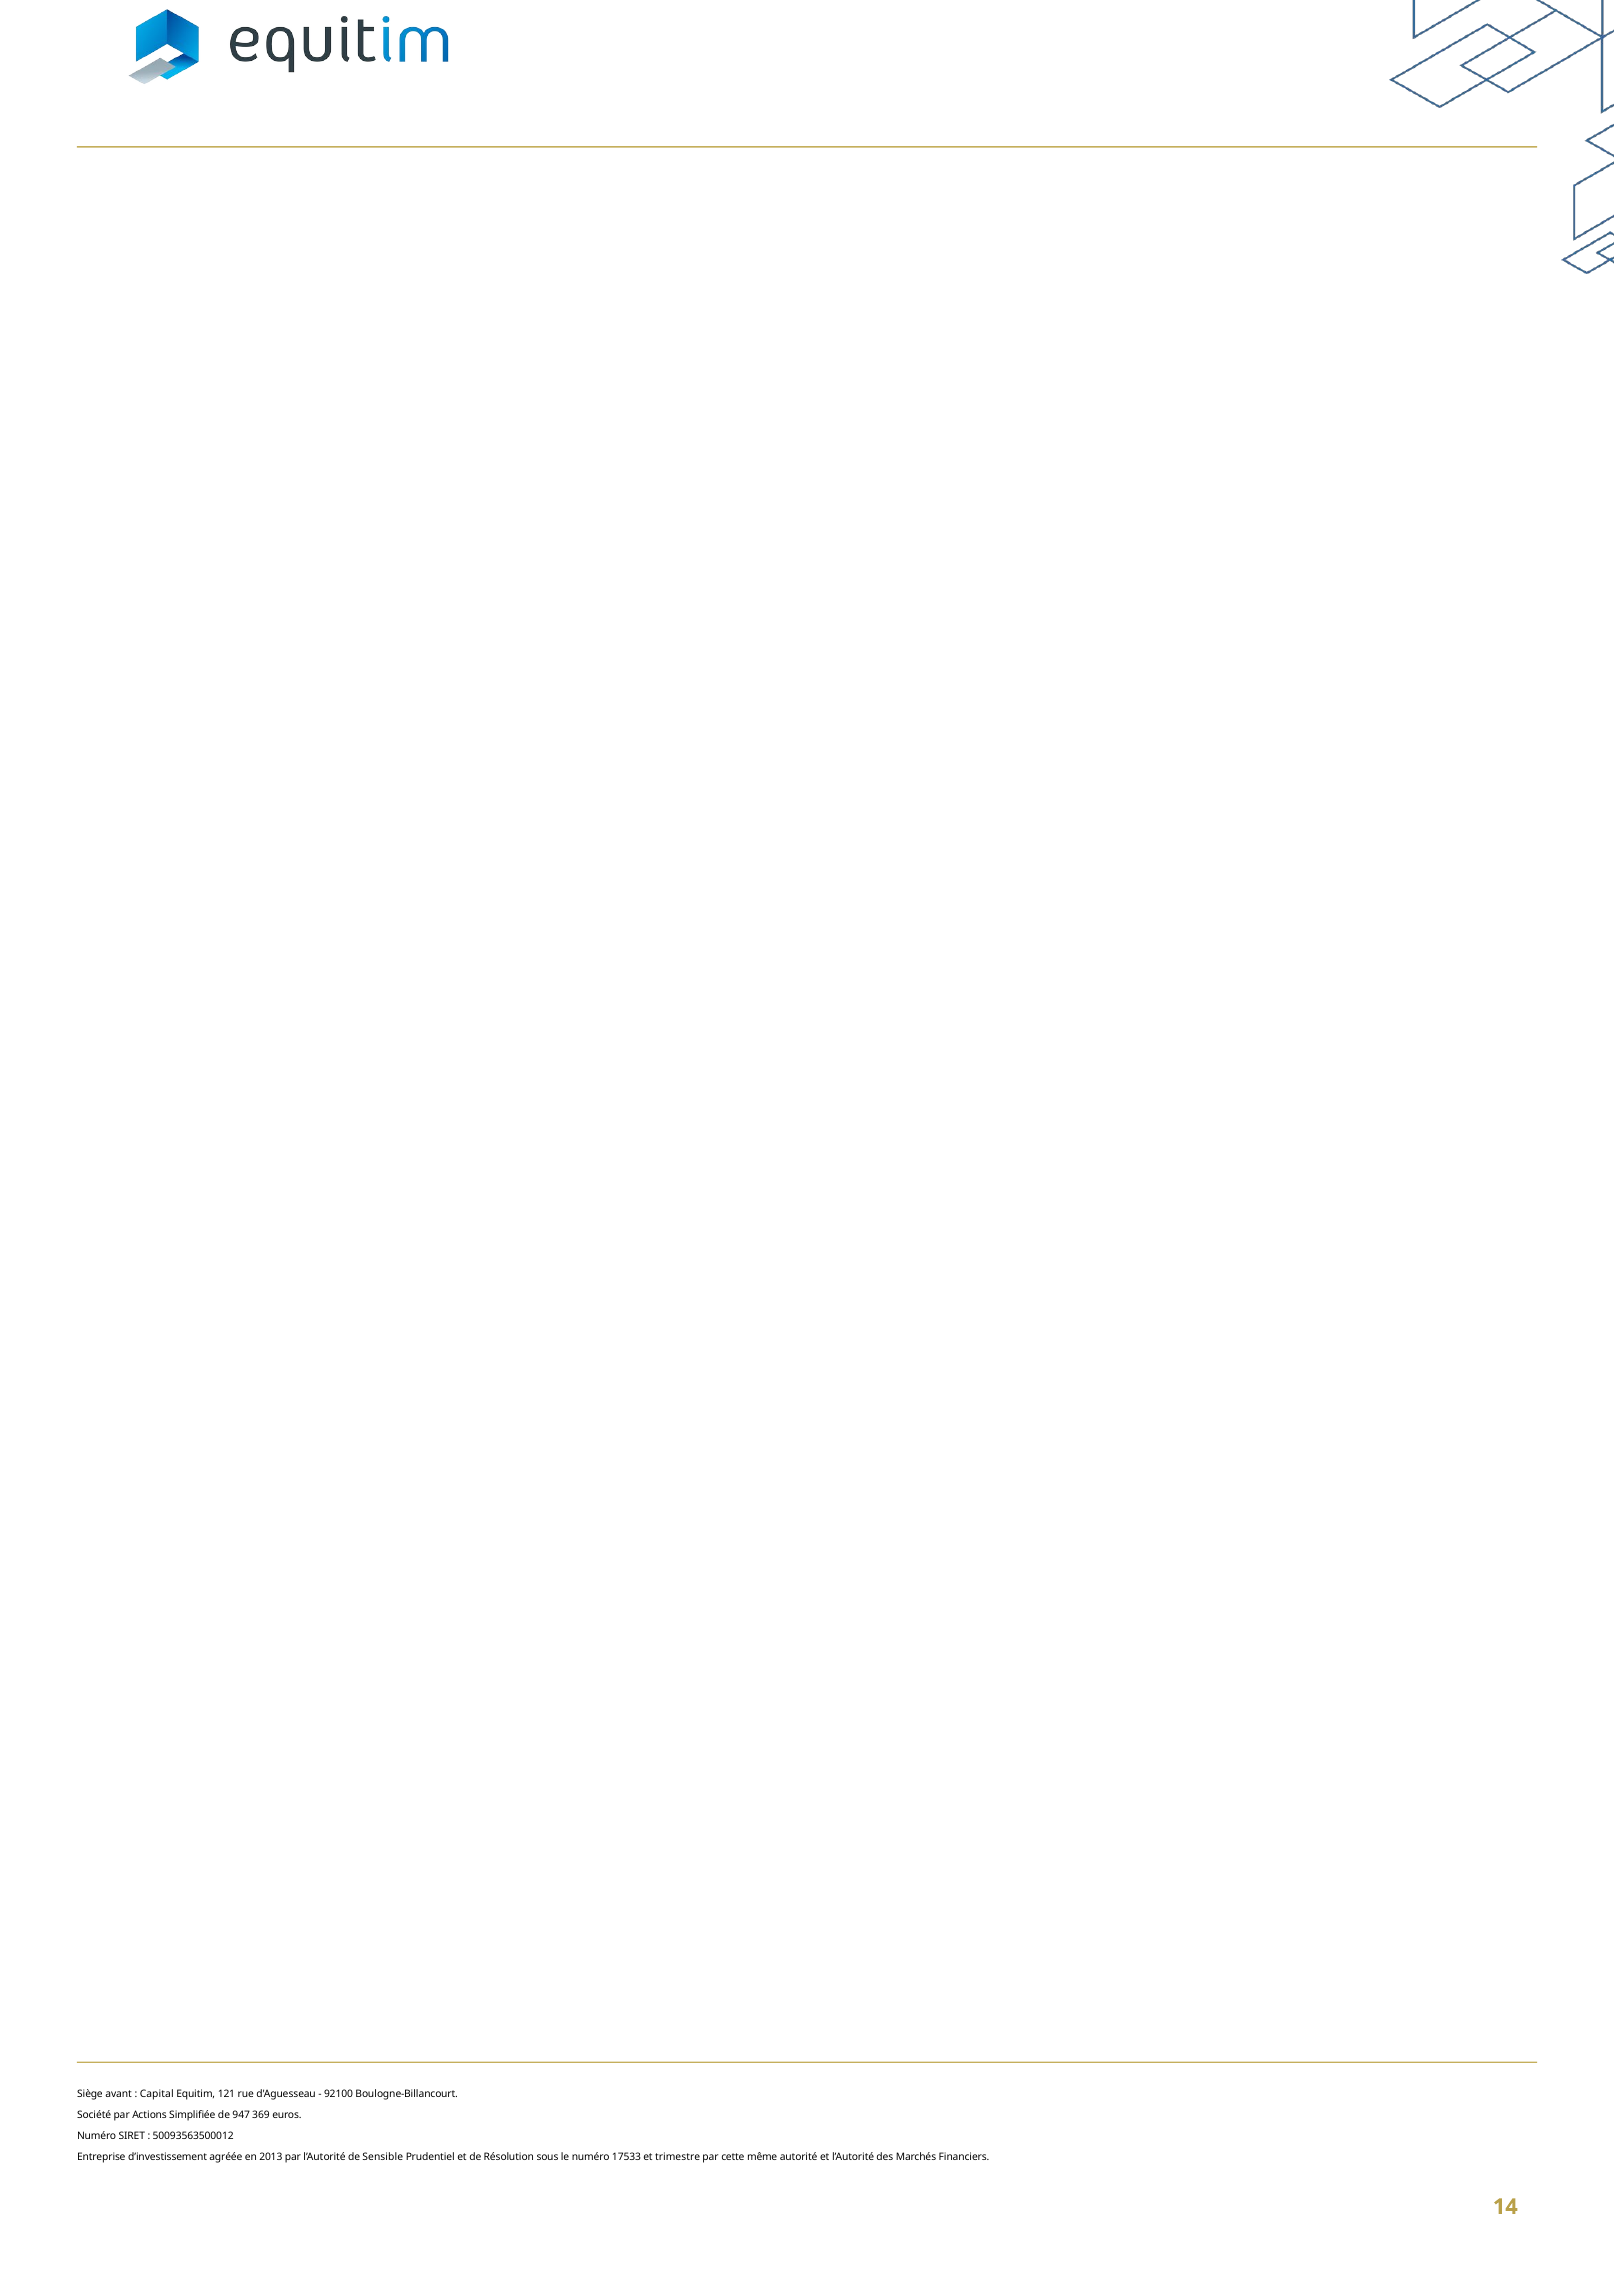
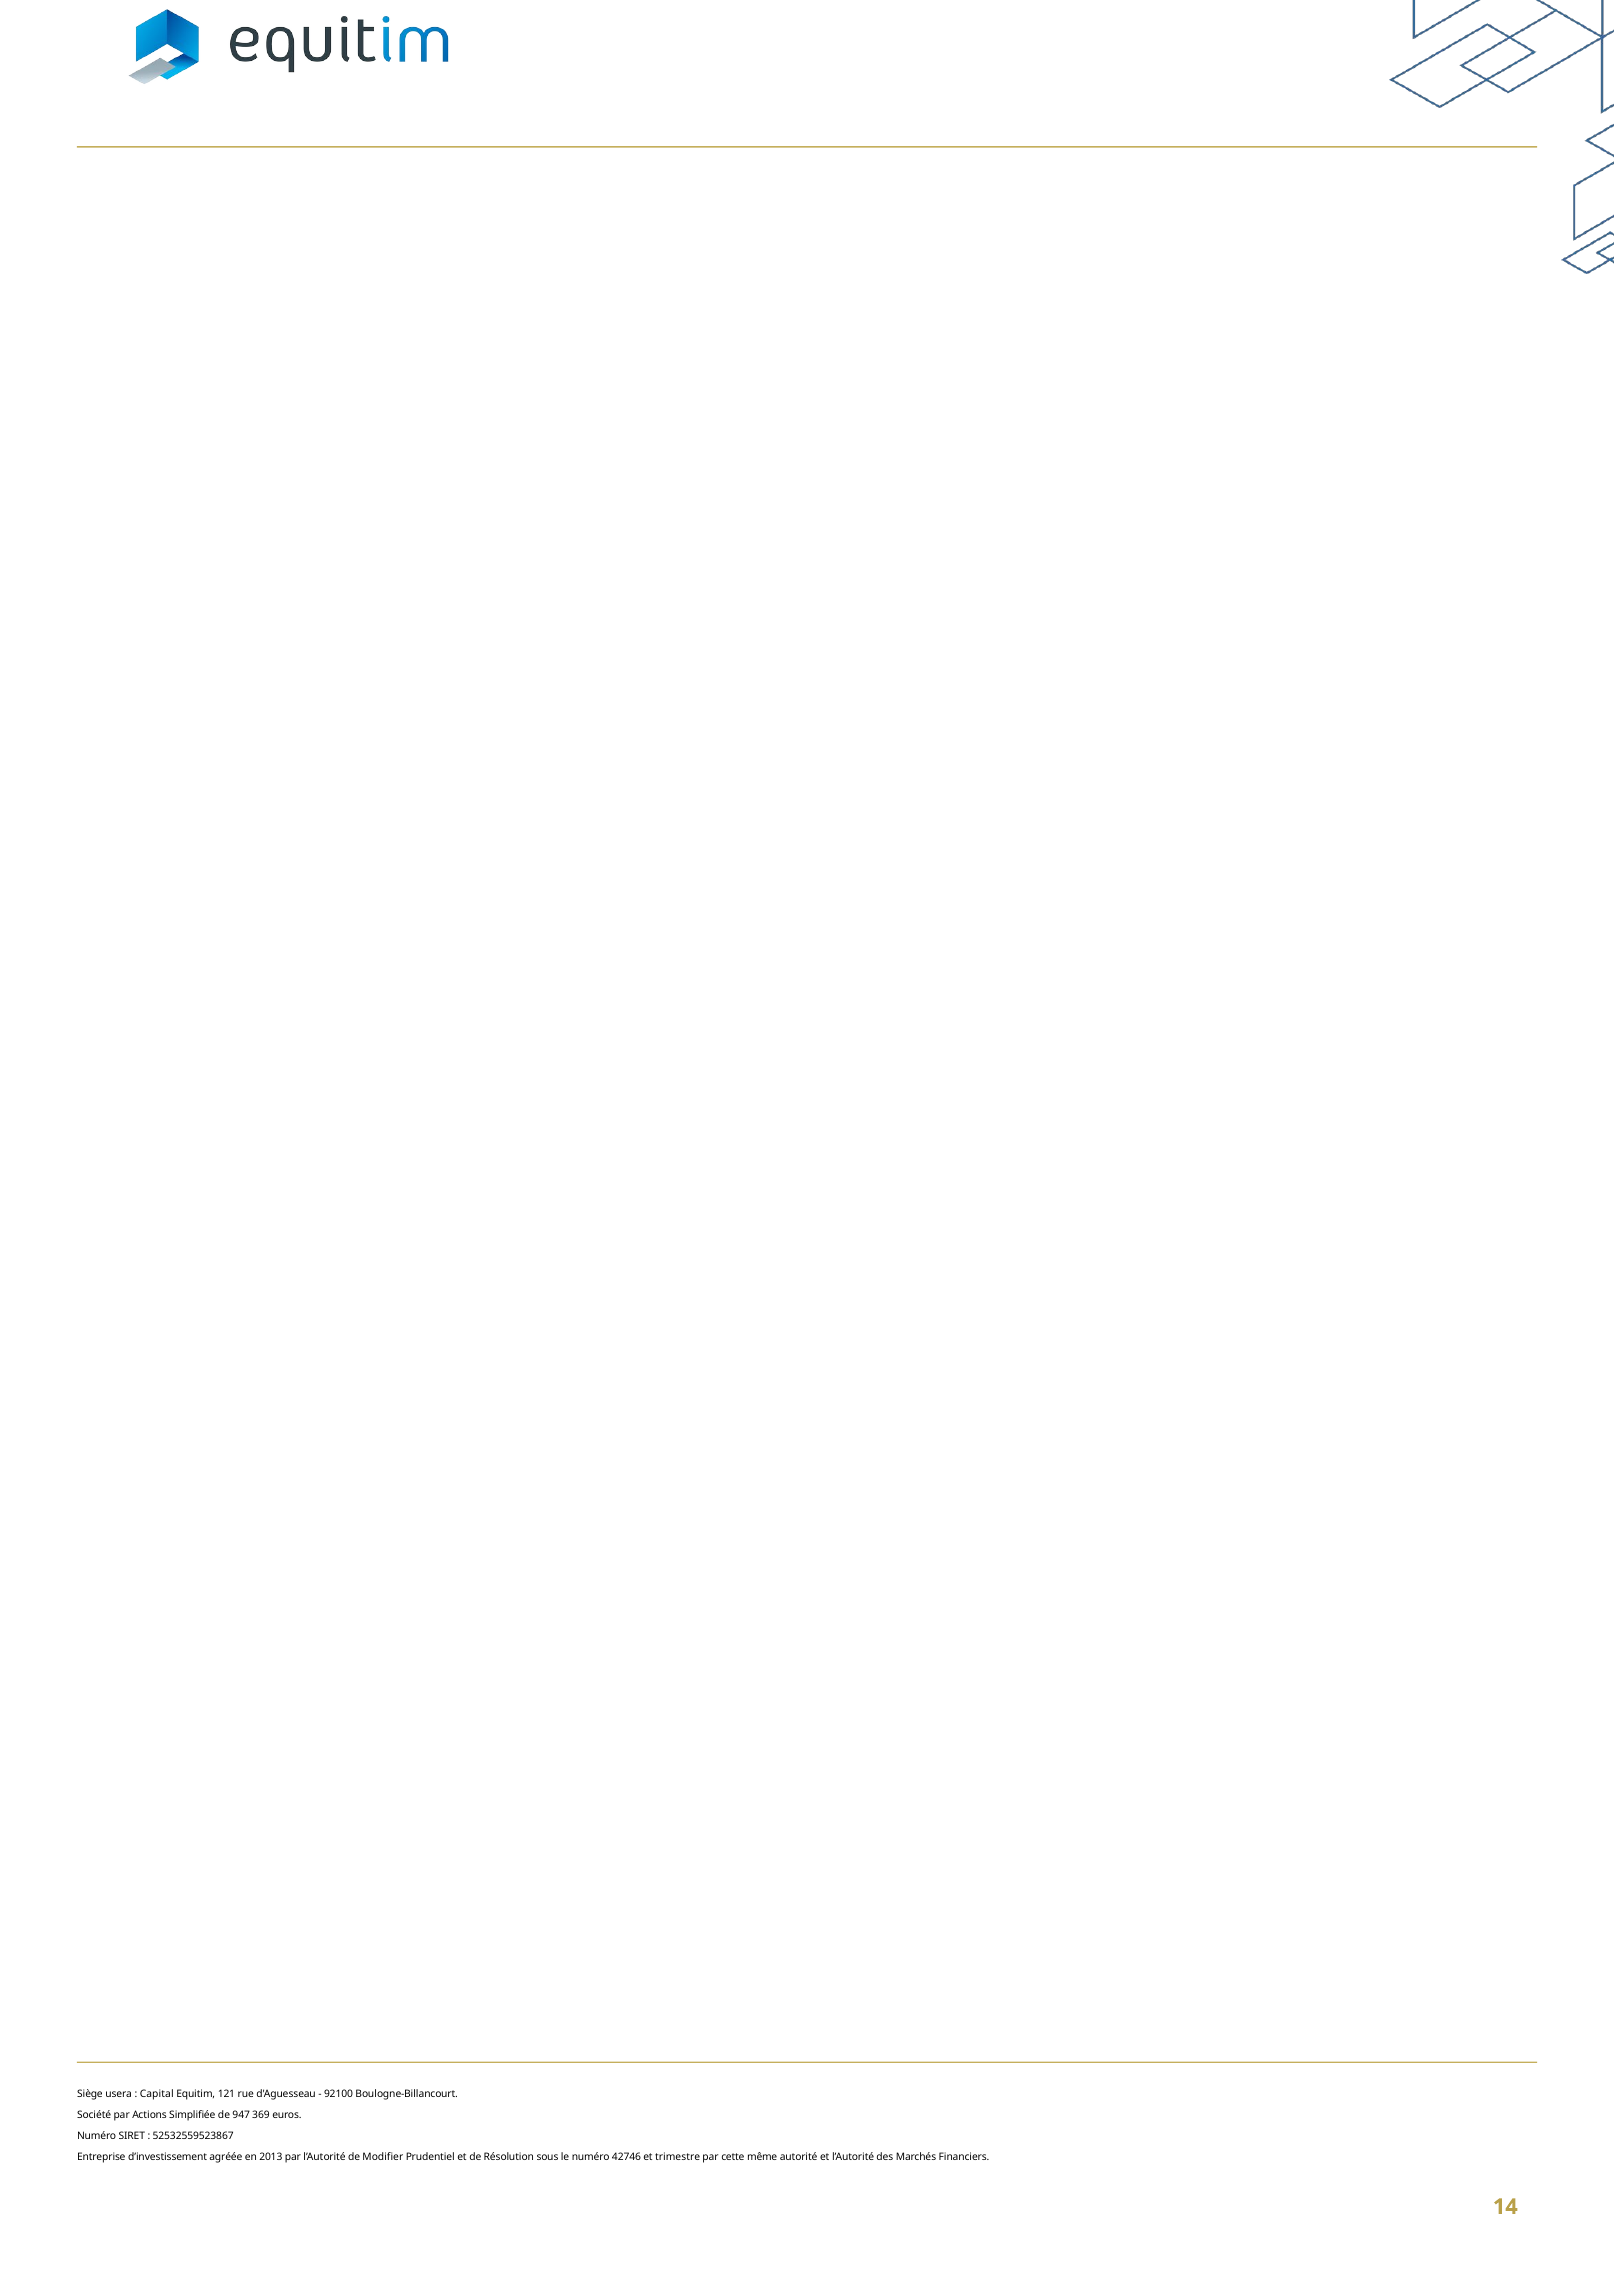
avant: avant -> usera
50093563500012: 50093563500012 -> 52532559523867
Sensible: Sensible -> Modifier
17533: 17533 -> 42746
